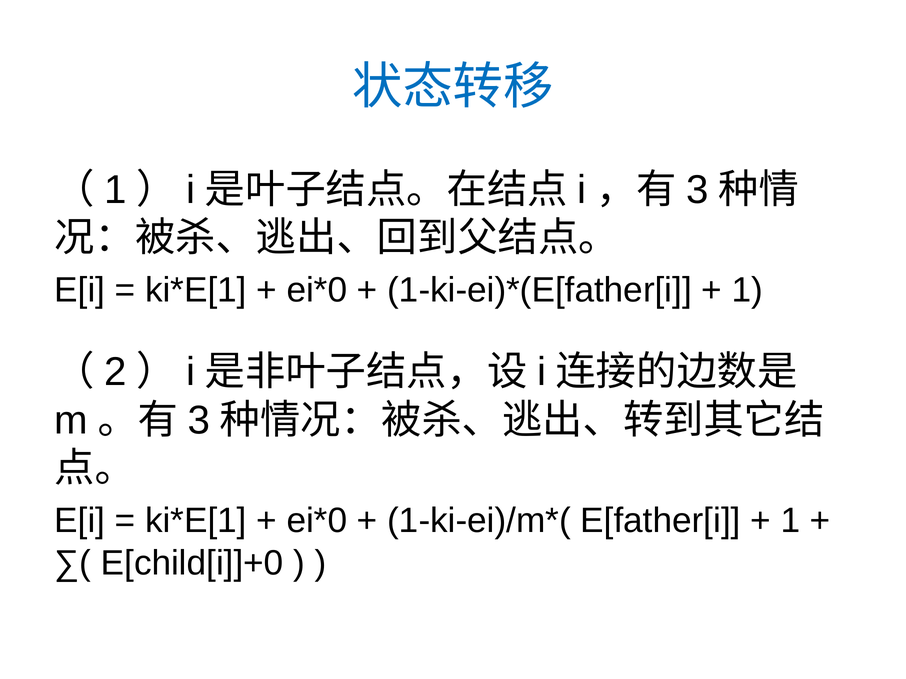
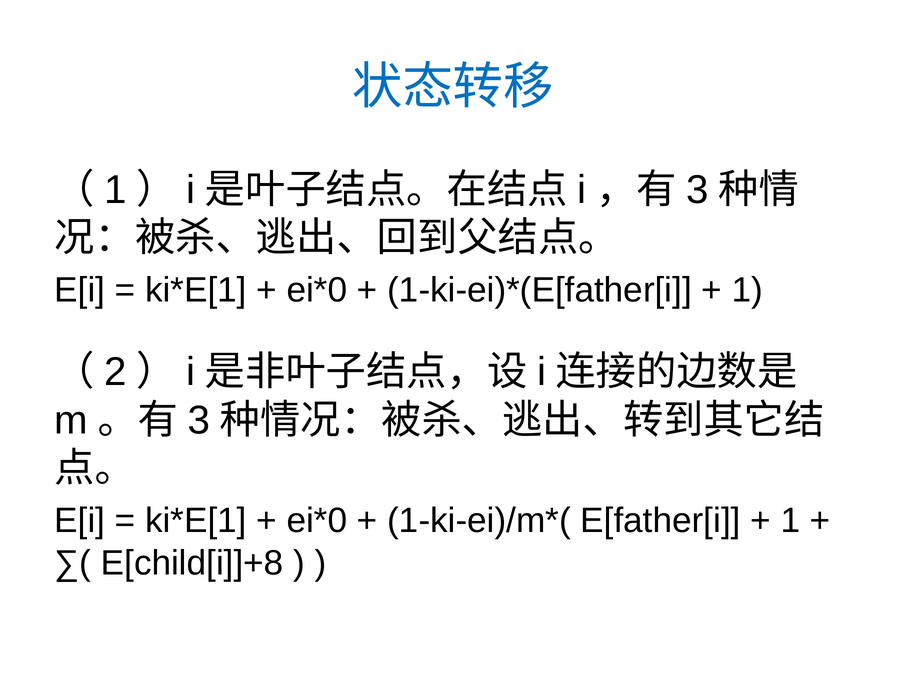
E[child[i]]+0: E[child[i]]+0 -> E[child[i]]+8
